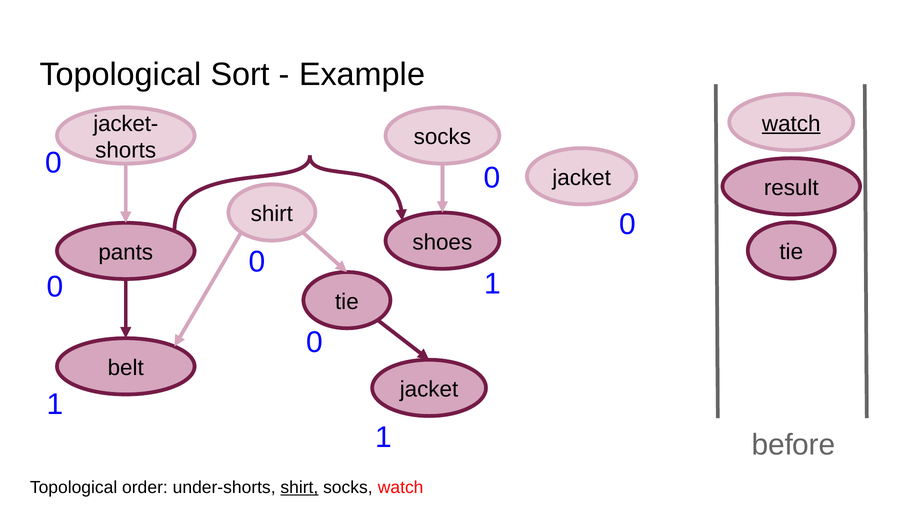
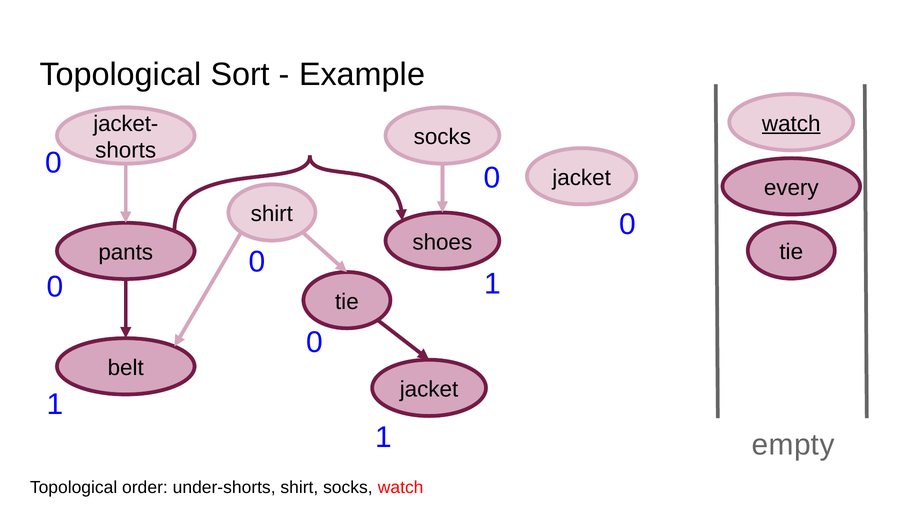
result: result -> every
before: before -> empty
shirt at (299, 487) underline: present -> none
